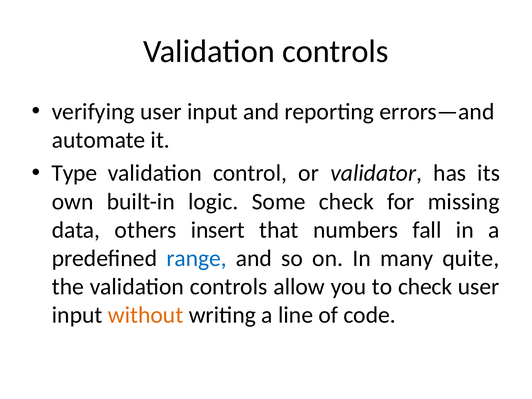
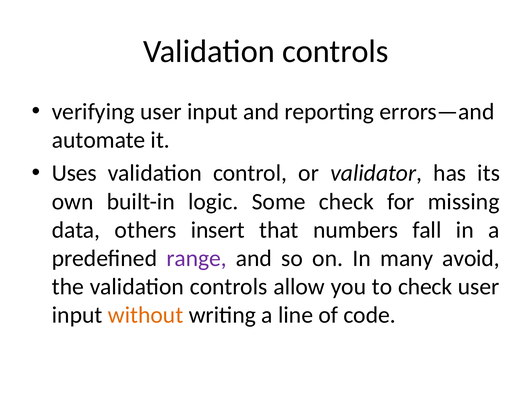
Type: Type -> Uses
range colour: blue -> purple
quite: quite -> avoid
